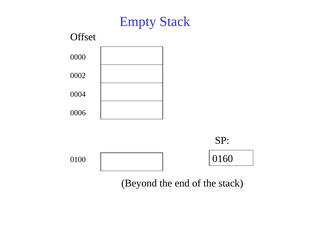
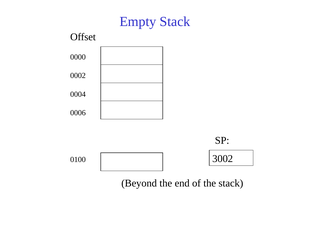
0160: 0160 -> 3002
